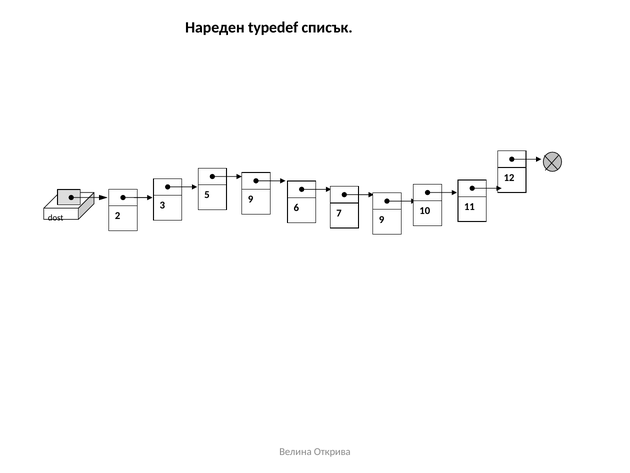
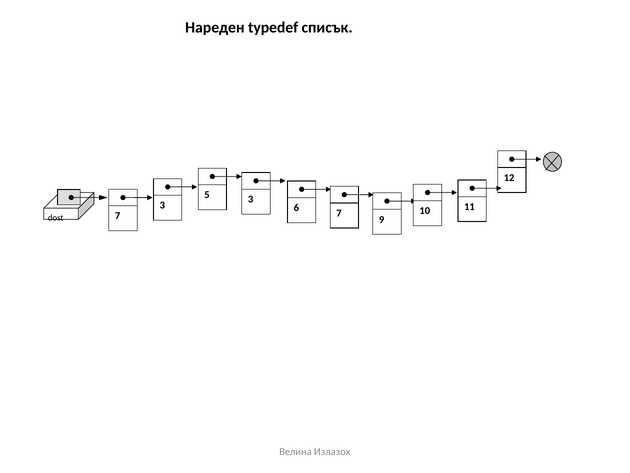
5 9: 9 -> 3
dost 2: 2 -> 7
Открива: Открива -> Излазох
